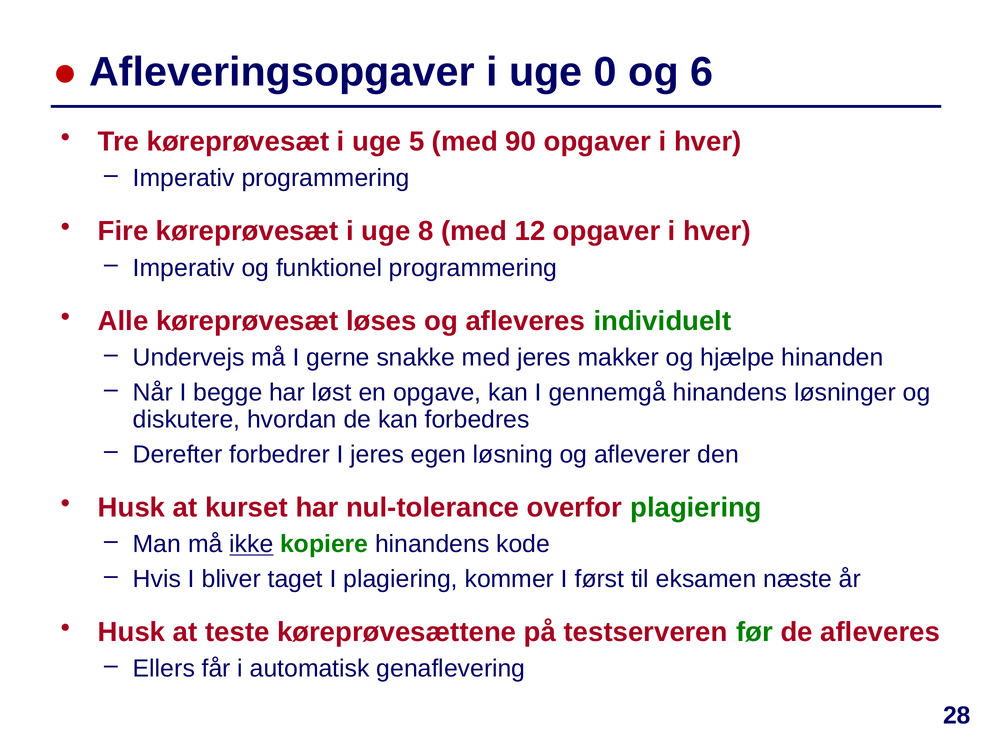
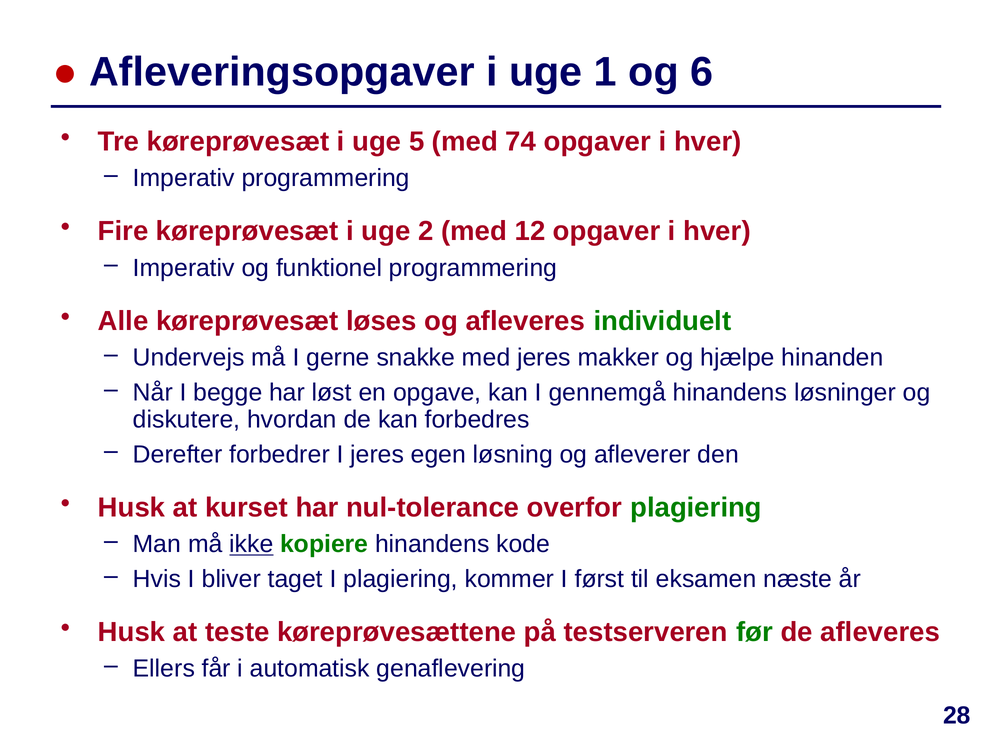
0: 0 -> 1
90: 90 -> 74
8: 8 -> 2
